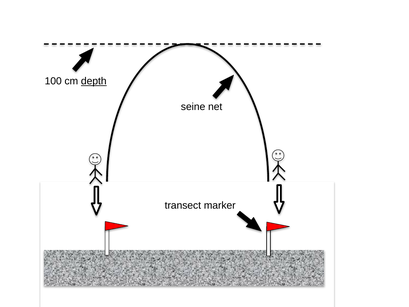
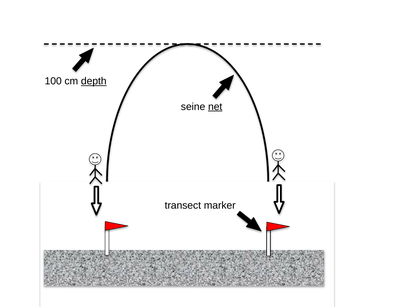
net underline: none -> present
